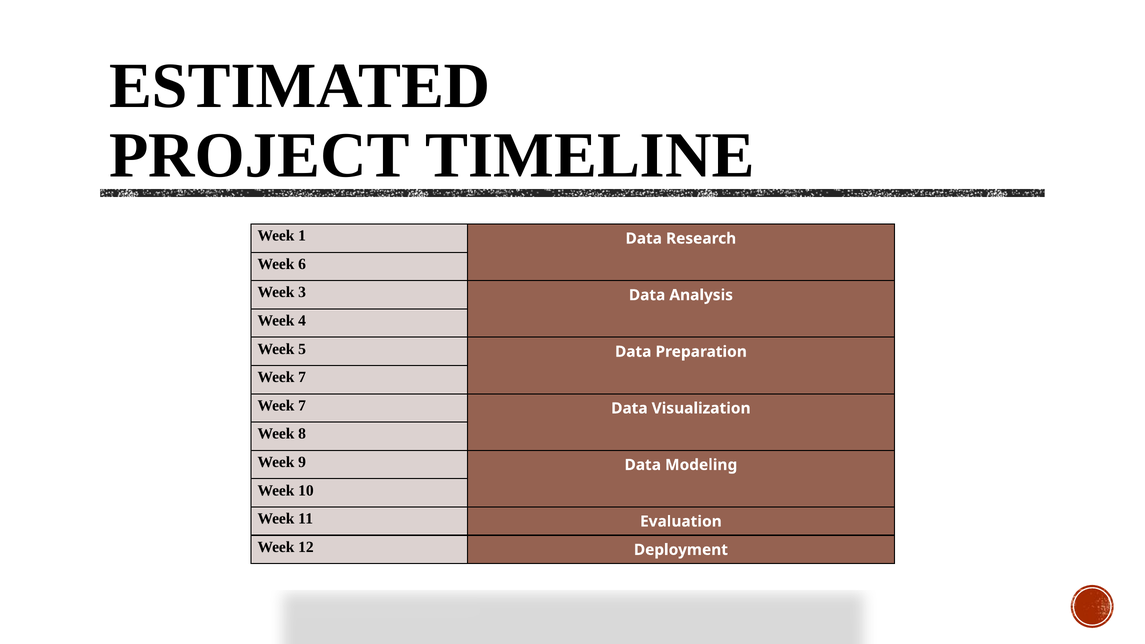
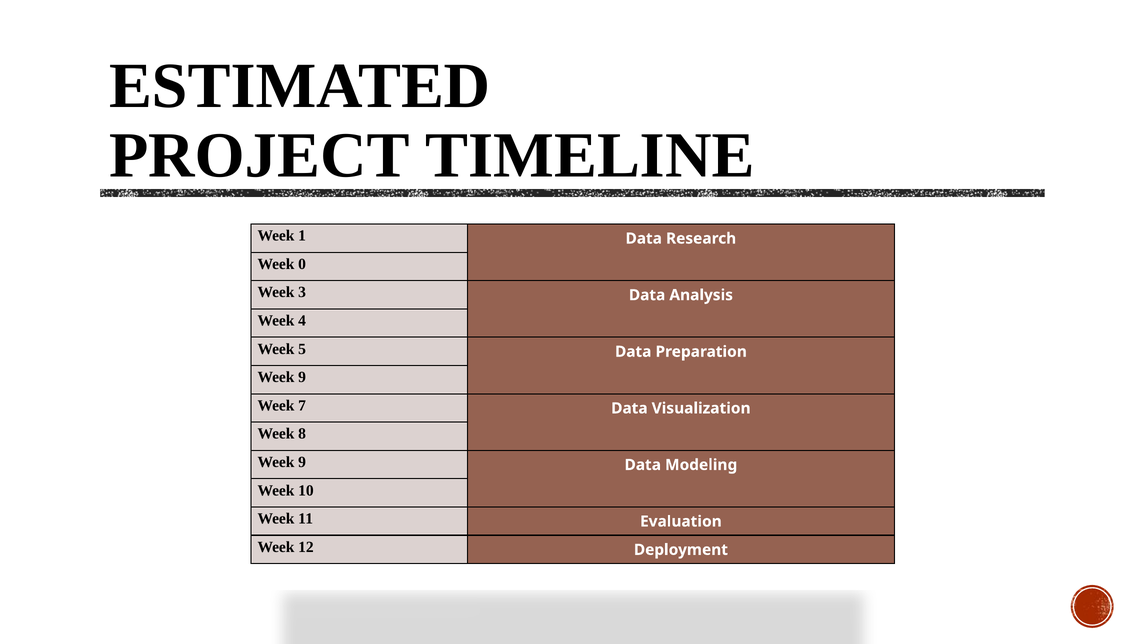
6: 6 -> 0
7 at (302, 377): 7 -> 9
